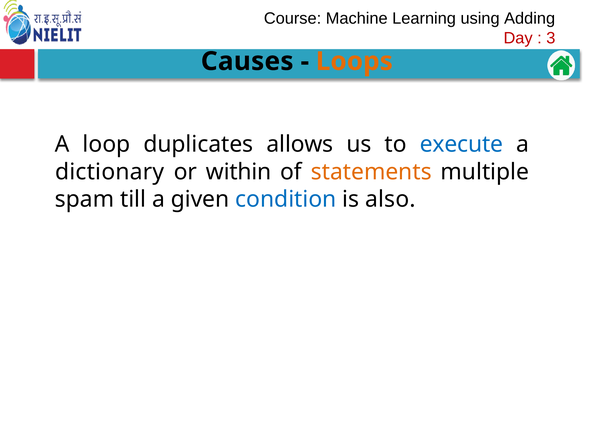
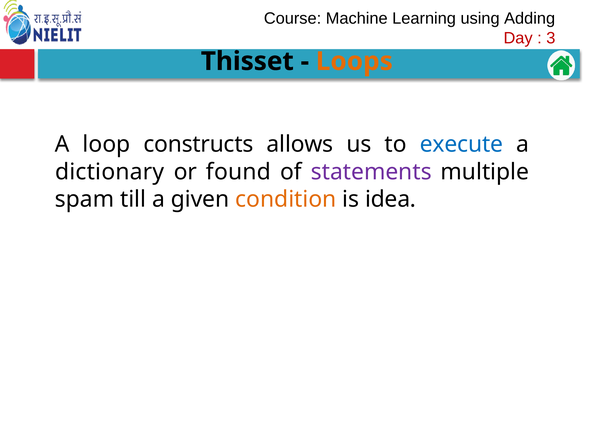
Causes: Causes -> Thisset
duplicates: duplicates -> constructs
within: within -> found
statements colour: orange -> purple
condition colour: blue -> orange
also: also -> idea
